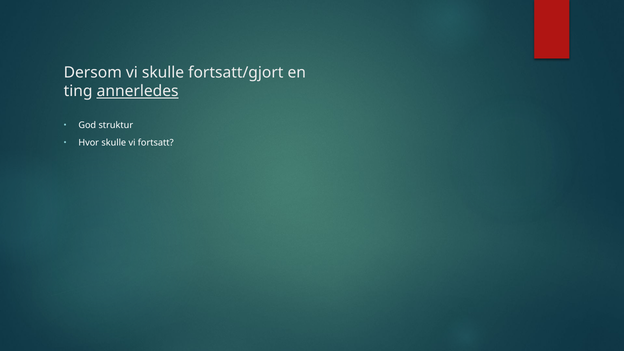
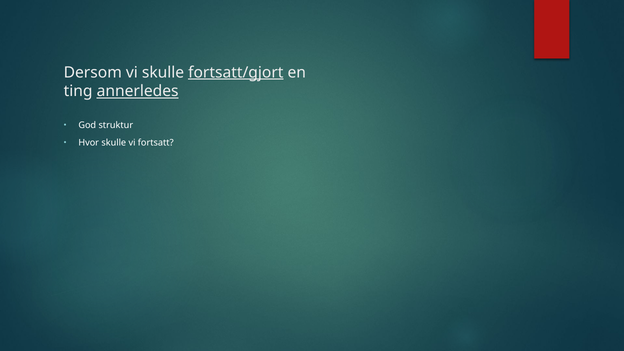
fortsatt/gjort underline: none -> present
